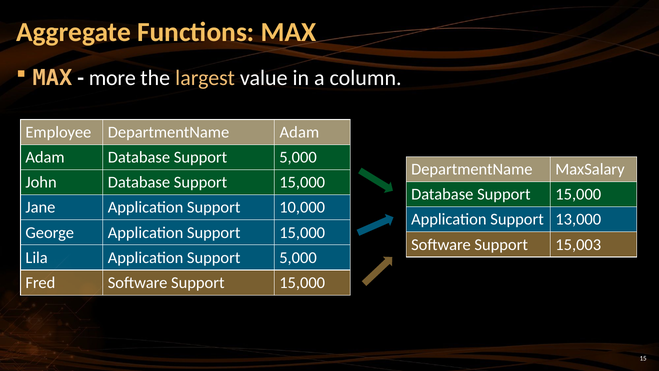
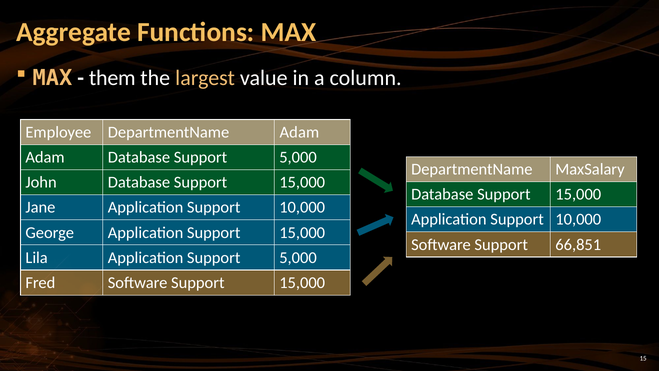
more: more -> them
13,000 at (578, 219): 13,000 -> 10,000
15,003: 15,003 -> 66,851
